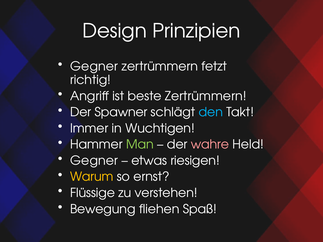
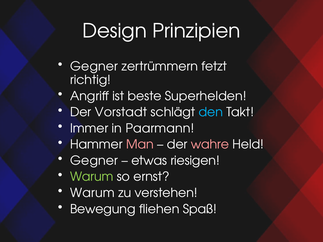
beste Zertrümmern: Zertrümmern -> Superhelden
Spawner: Spawner -> Vorstadt
Wuchtigen: Wuchtigen -> Paarmann
Man colour: light green -> pink
Warum at (92, 177) colour: yellow -> light green
Flüssige at (92, 193): Flüssige -> Warum
